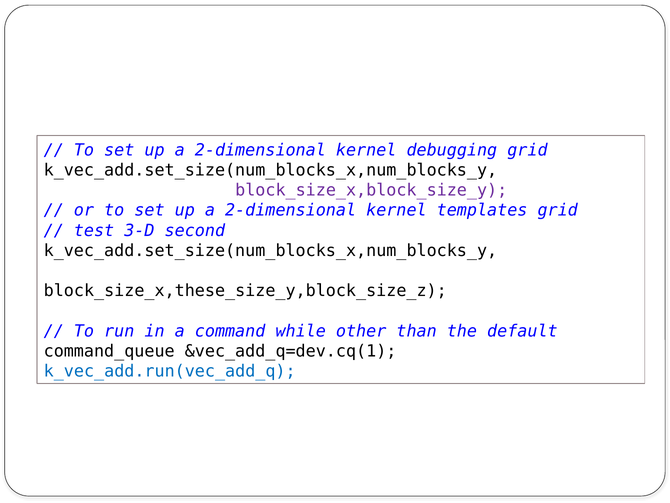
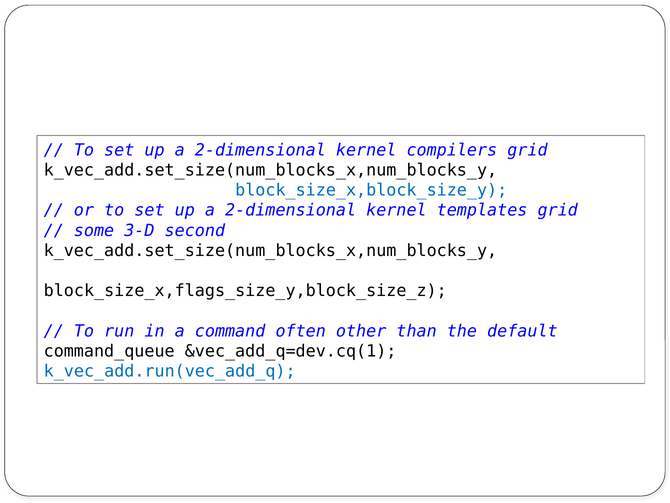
debugging: debugging -> compilers
block_size_x,block_size_y colour: purple -> blue
test: test -> some
block_size_x,these_size_y,block_size_z: block_size_x,these_size_y,block_size_z -> block_size_x,flags_size_y,block_size_z
while: while -> often
